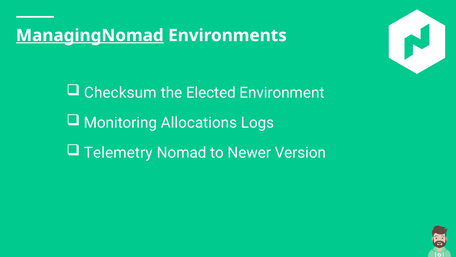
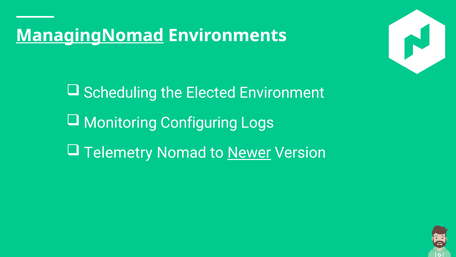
Checksum: Checksum -> Scheduling
Allocations: Allocations -> Configuring
Newer underline: none -> present
